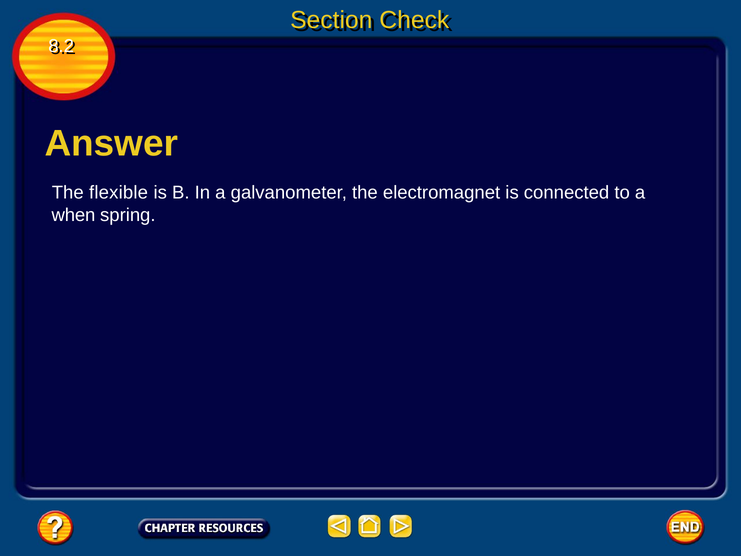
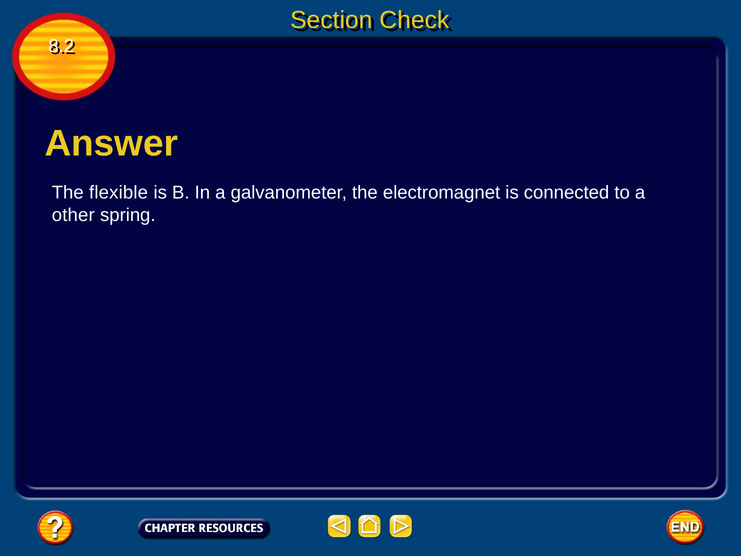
when: when -> other
